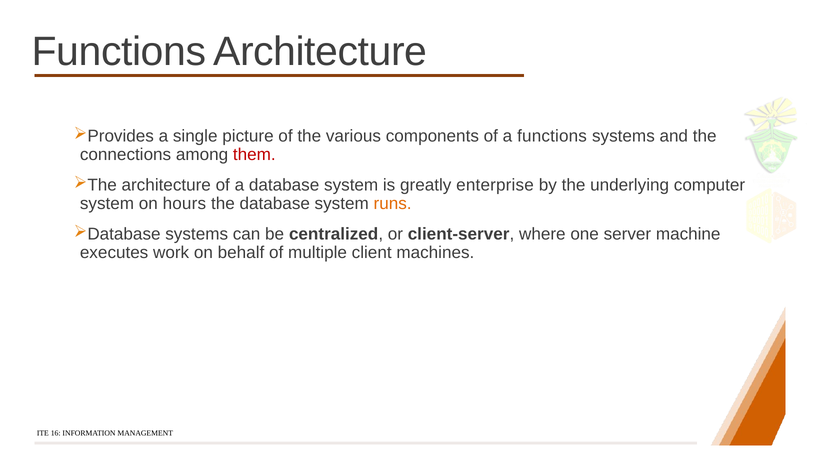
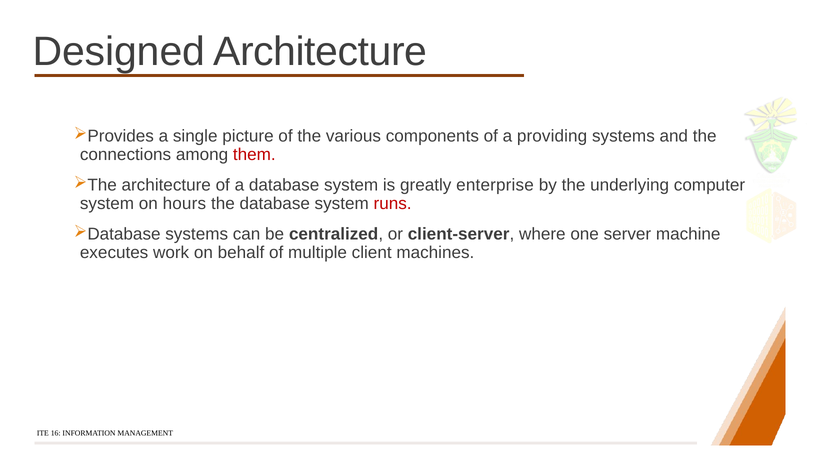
Functions at (119, 52): Functions -> Designed
a functions: functions -> providing
runs colour: orange -> red
